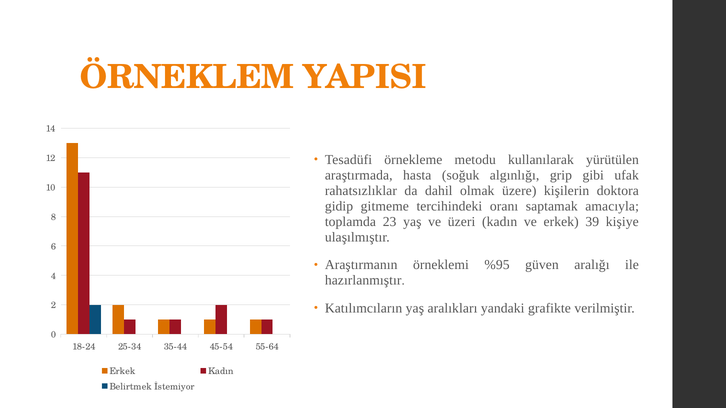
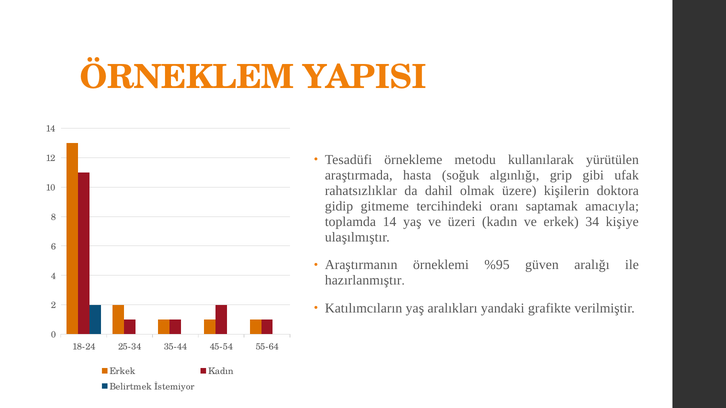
toplamda 23: 23 -> 14
39: 39 -> 34
